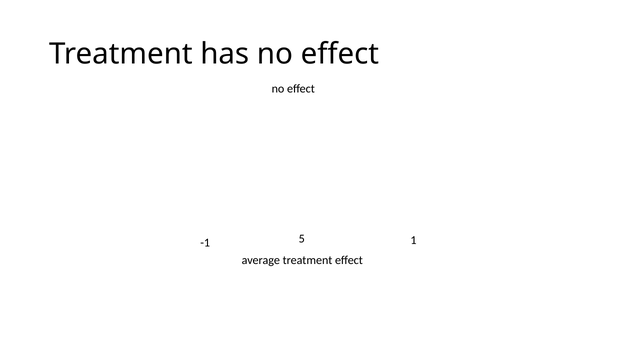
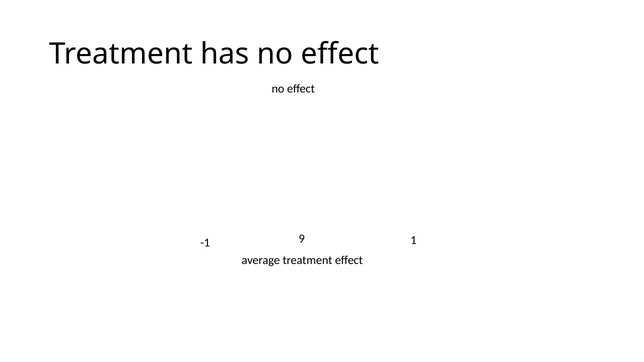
5: 5 -> 9
